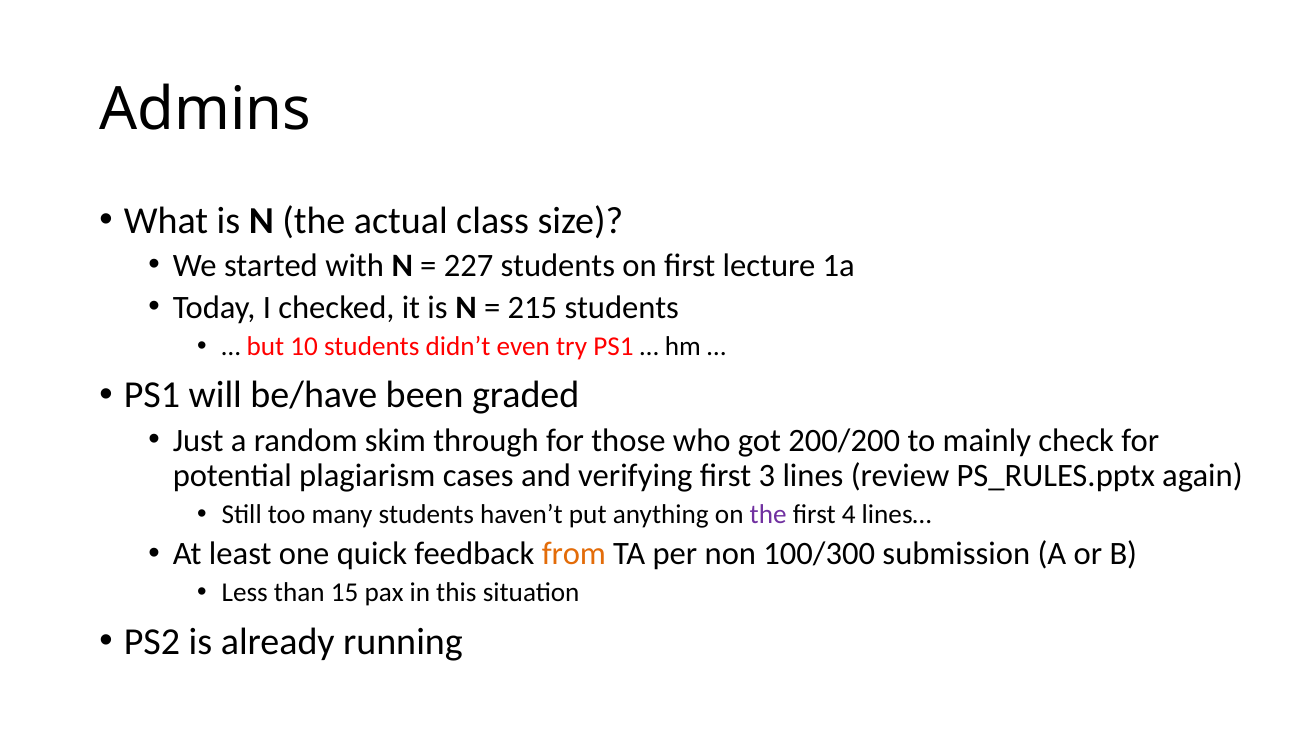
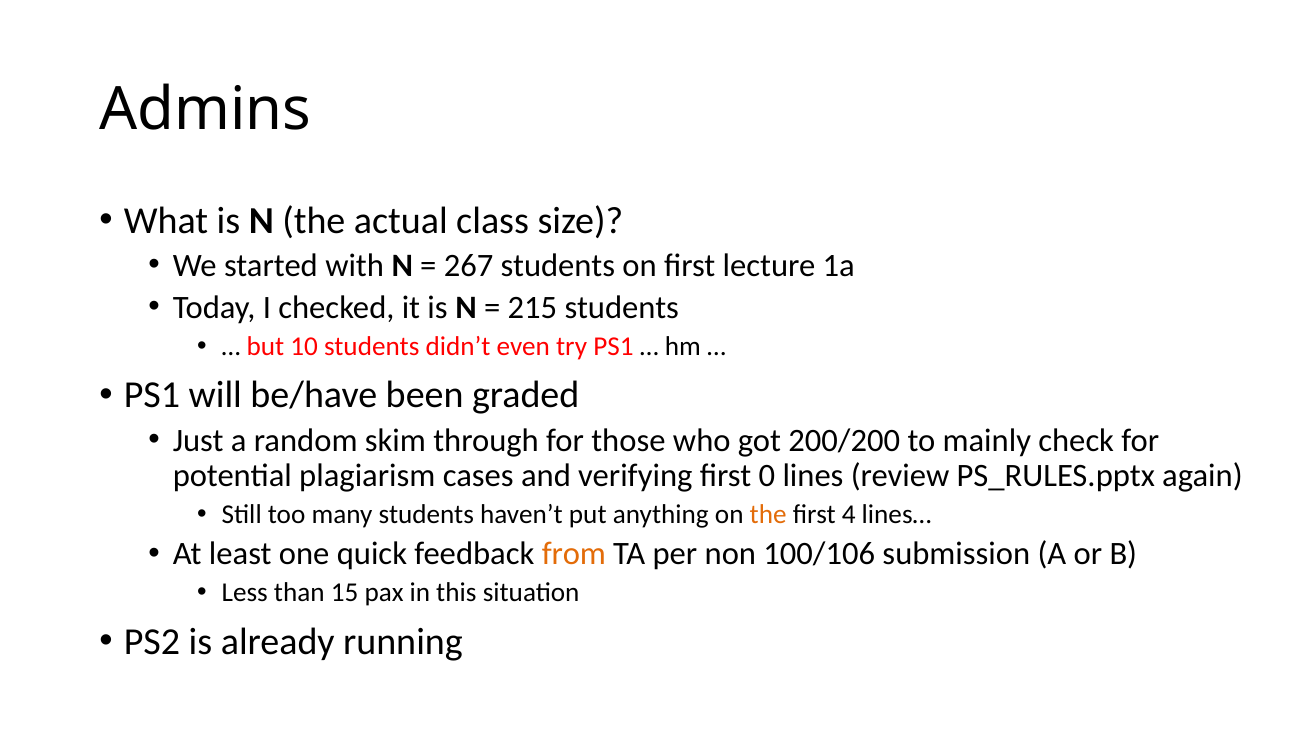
227: 227 -> 267
3: 3 -> 0
the at (768, 514) colour: purple -> orange
100/300: 100/300 -> 100/106
